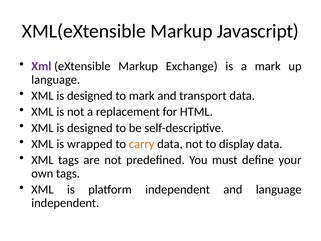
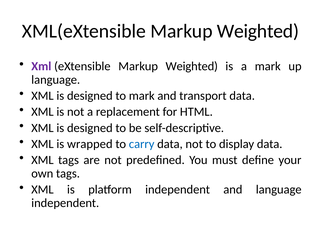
XML(eXtensible Markup Javascript: Javascript -> Weighted
eXtensible Markup Exchange: Exchange -> Weighted
carry colour: orange -> blue
